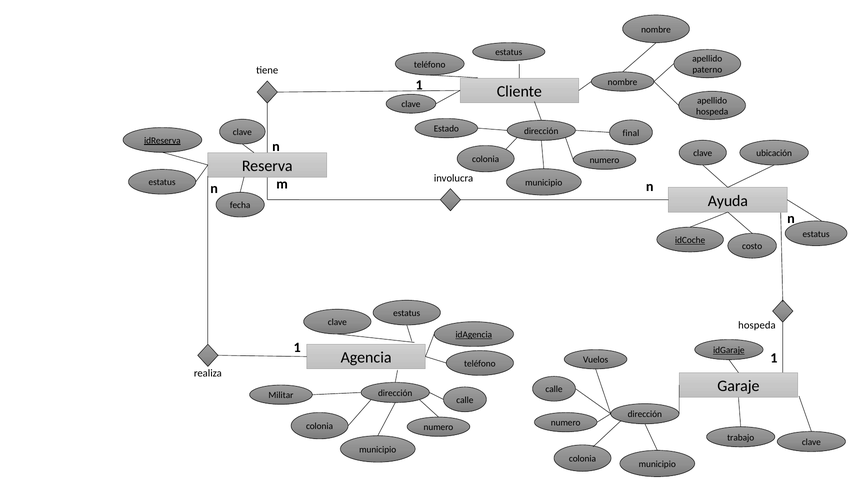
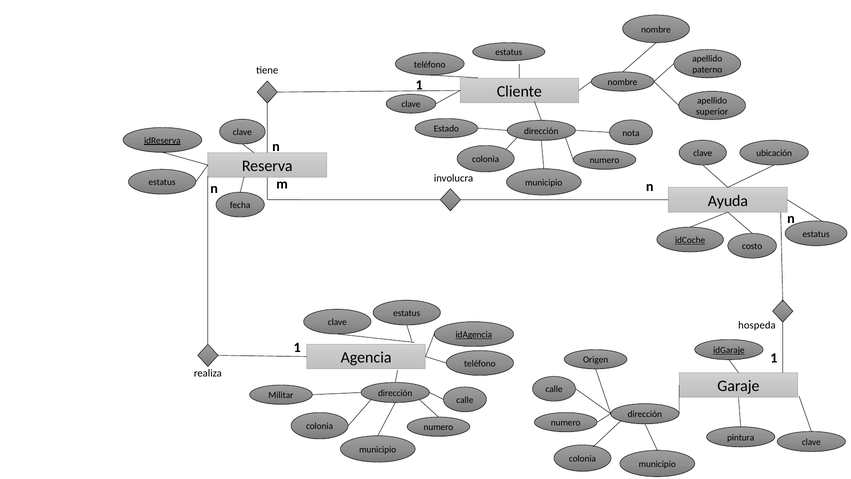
hospeda at (712, 112): hospeda -> superior
final: final -> nota
Vuelos: Vuelos -> Origen
trabajo: trabajo -> pintura
